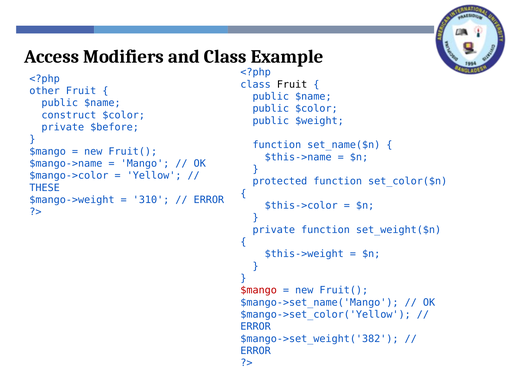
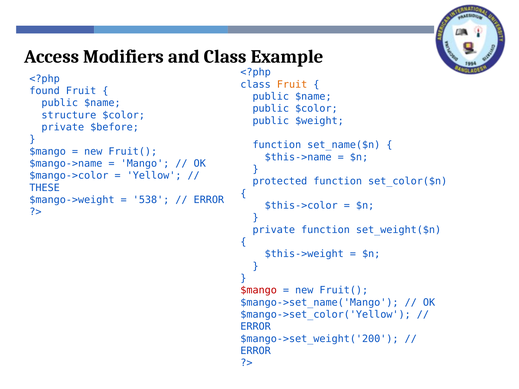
Fruit at (292, 84) colour: black -> orange
other: other -> found
construct: construct -> structure
310: 310 -> 538
$mango->set_weight('382: $mango->set_weight('382 -> $mango->set_weight('200
